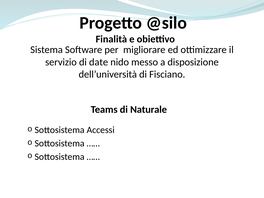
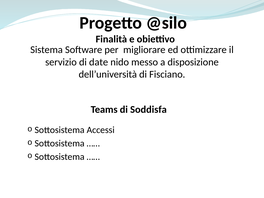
Naturale: Naturale -> Soddisfa
